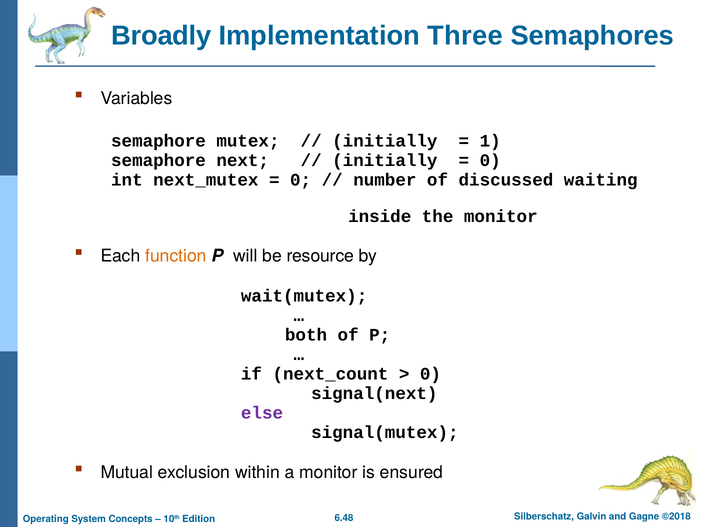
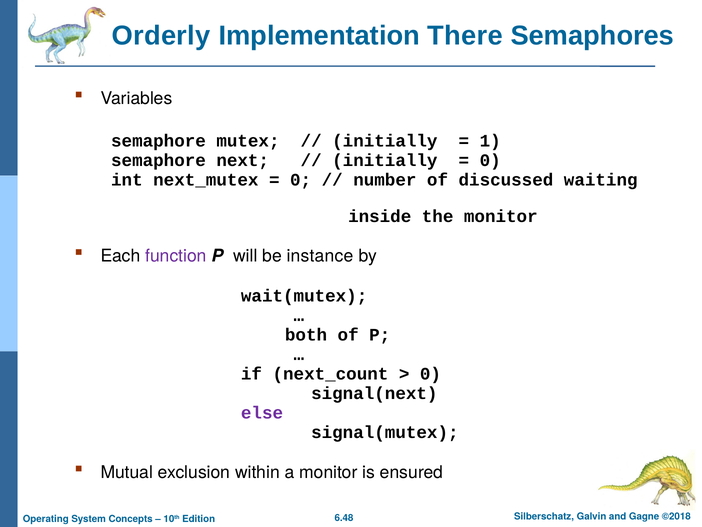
Broadly: Broadly -> Orderly
Three: Three -> There
function colour: orange -> purple
resource: resource -> instance
